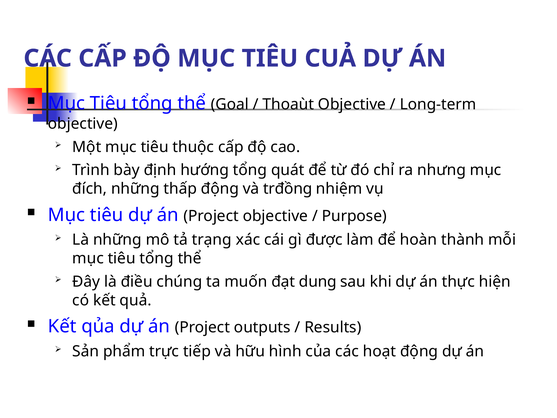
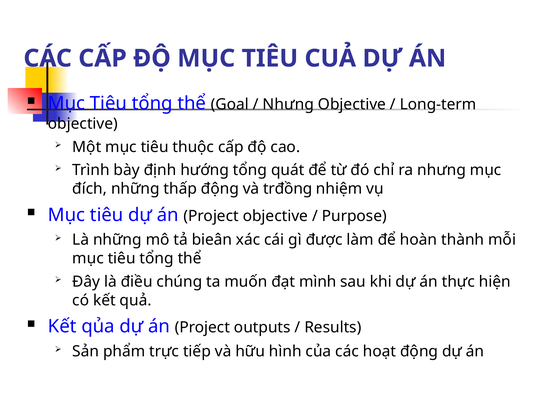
Thoaùt at (288, 104): Thoaùt -> Nhưng
trạng: trạng -> bieân
dụng: dụng -> mình
